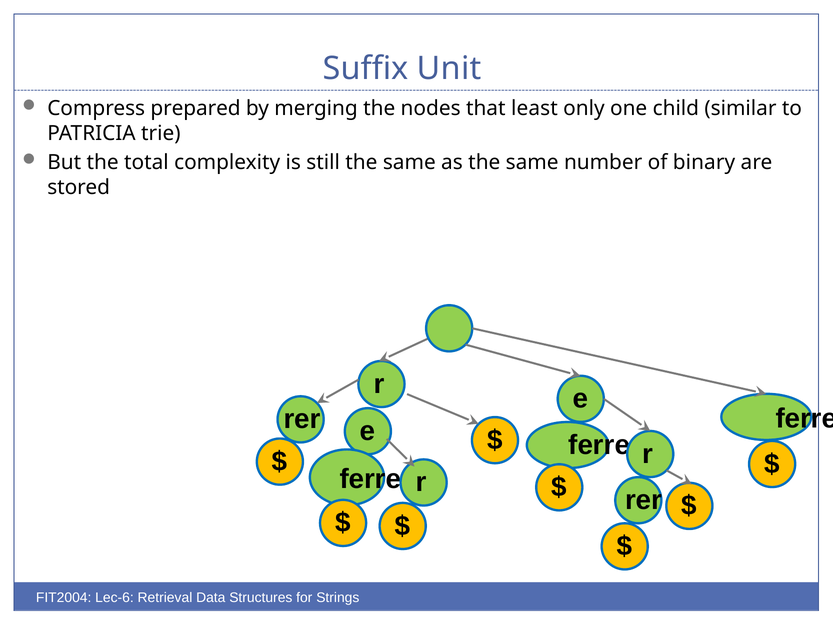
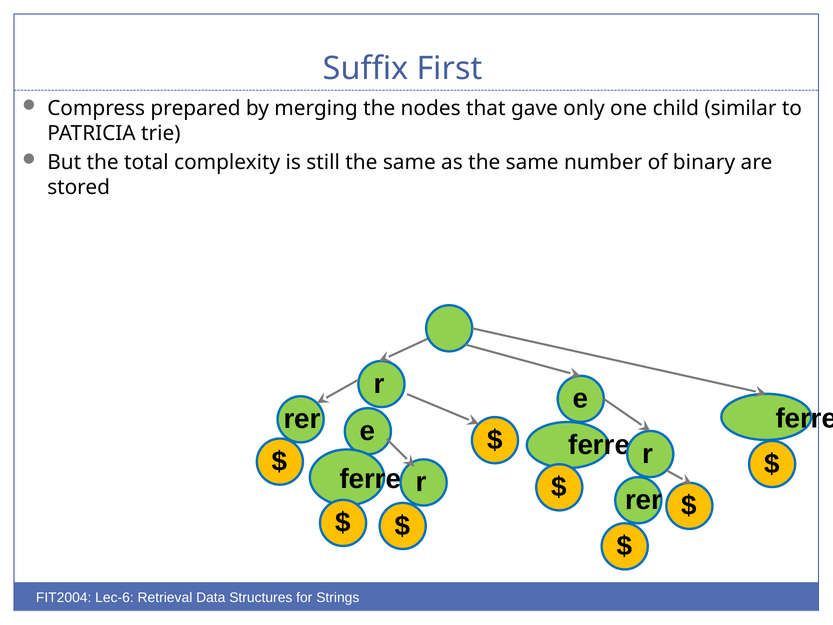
Unit: Unit -> First
least: least -> gave
